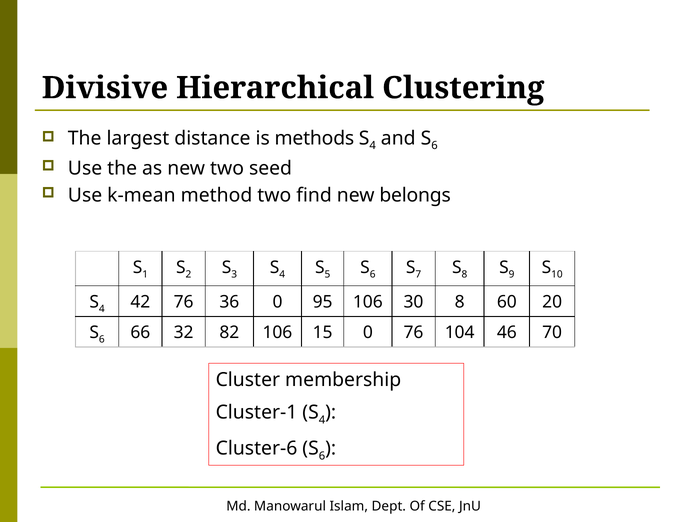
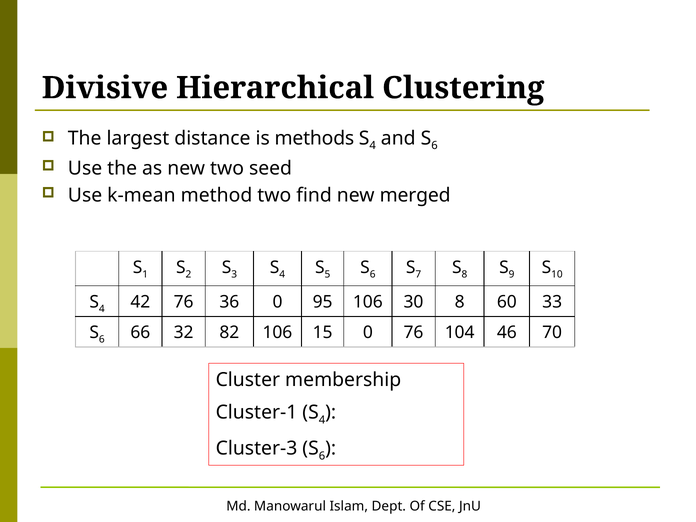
belongs: belongs -> merged
20: 20 -> 33
Cluster-6: Cluster-6 -> Cluster-3
